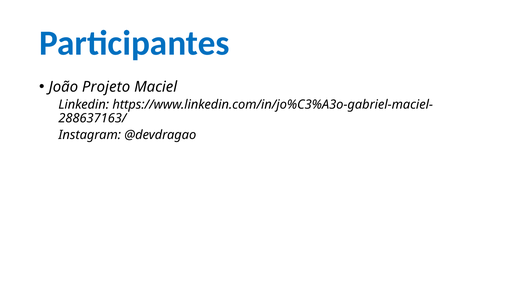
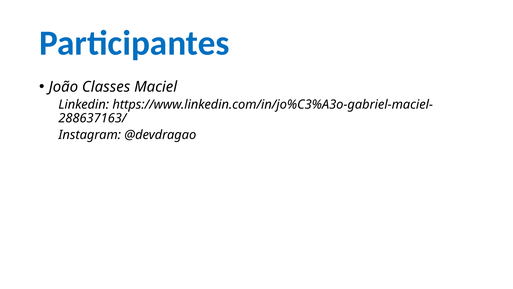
Projeto: Projeto -> Classes
